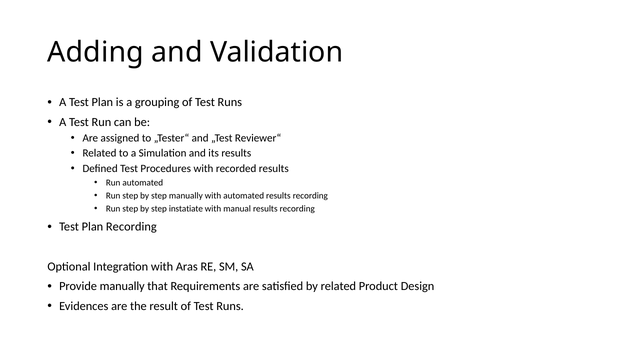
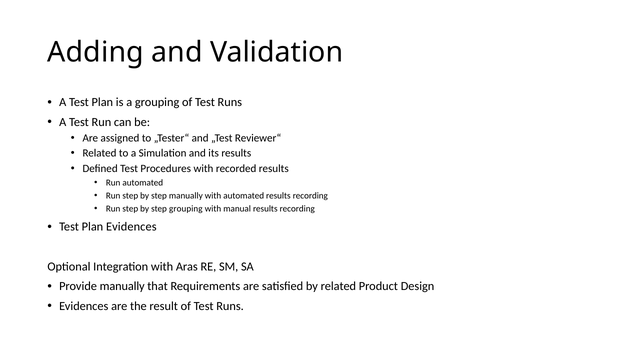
step instatiate: instatiate -> grouping
Plan Recording: Recording -> Evidences
